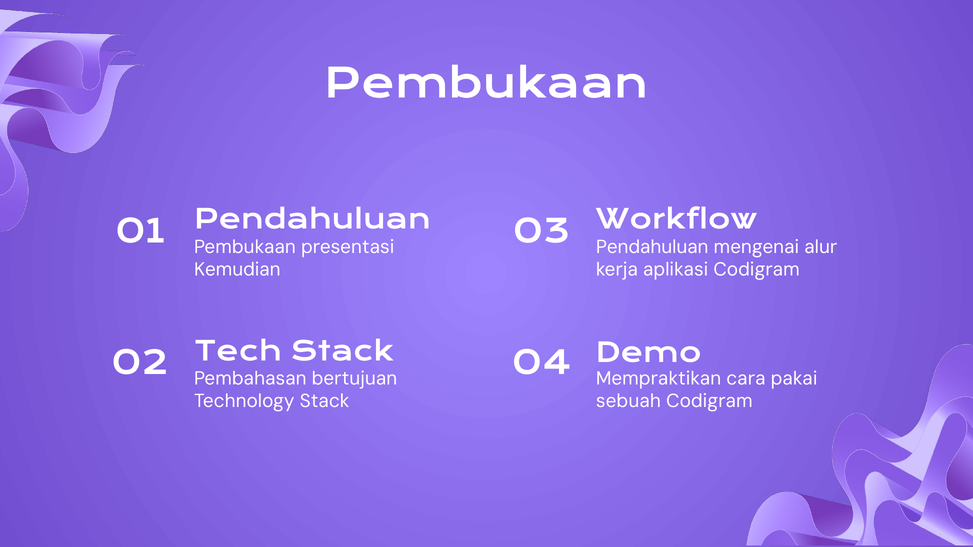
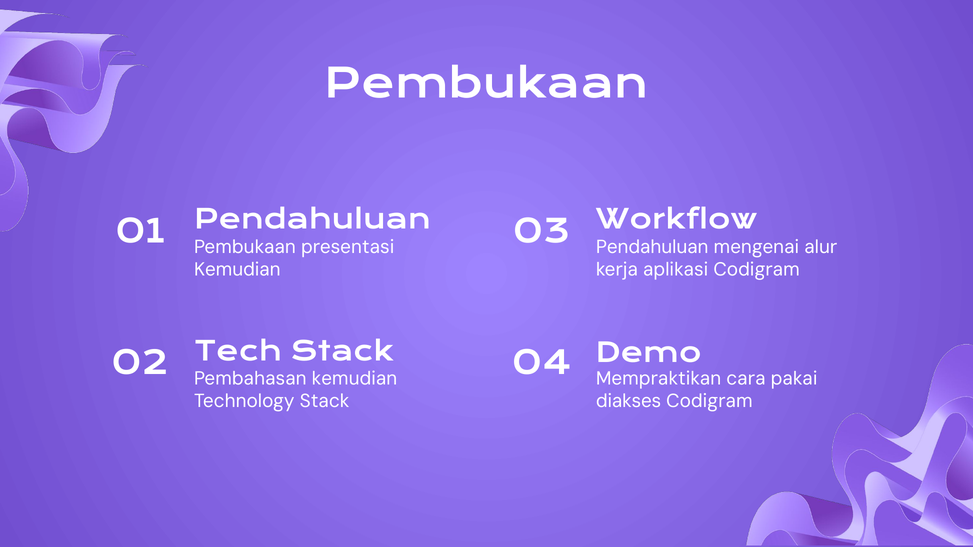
Pembahasan bertujuan: bertujuan -> kemudian
sebuah: sebuah -> diakses
